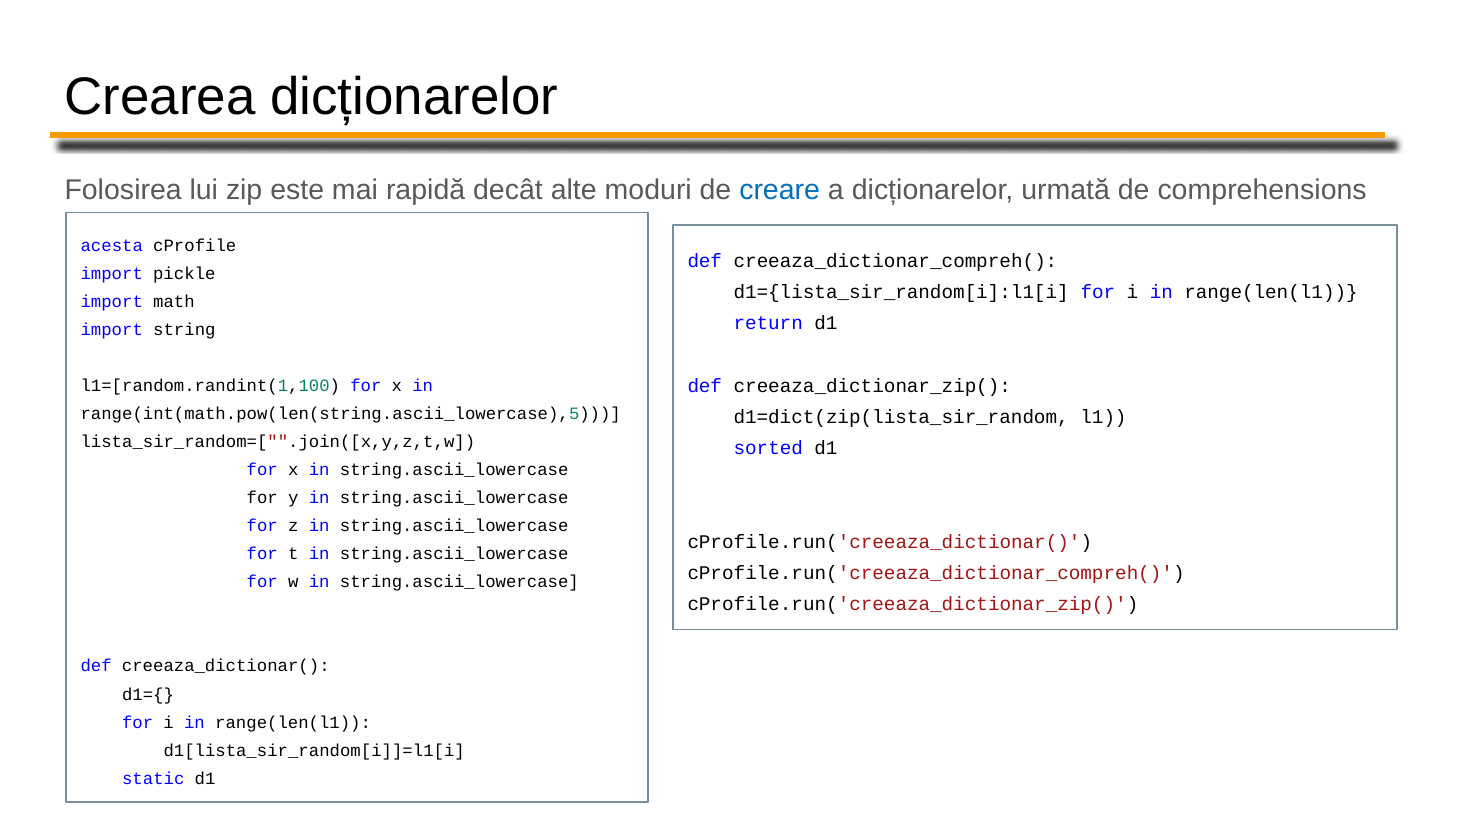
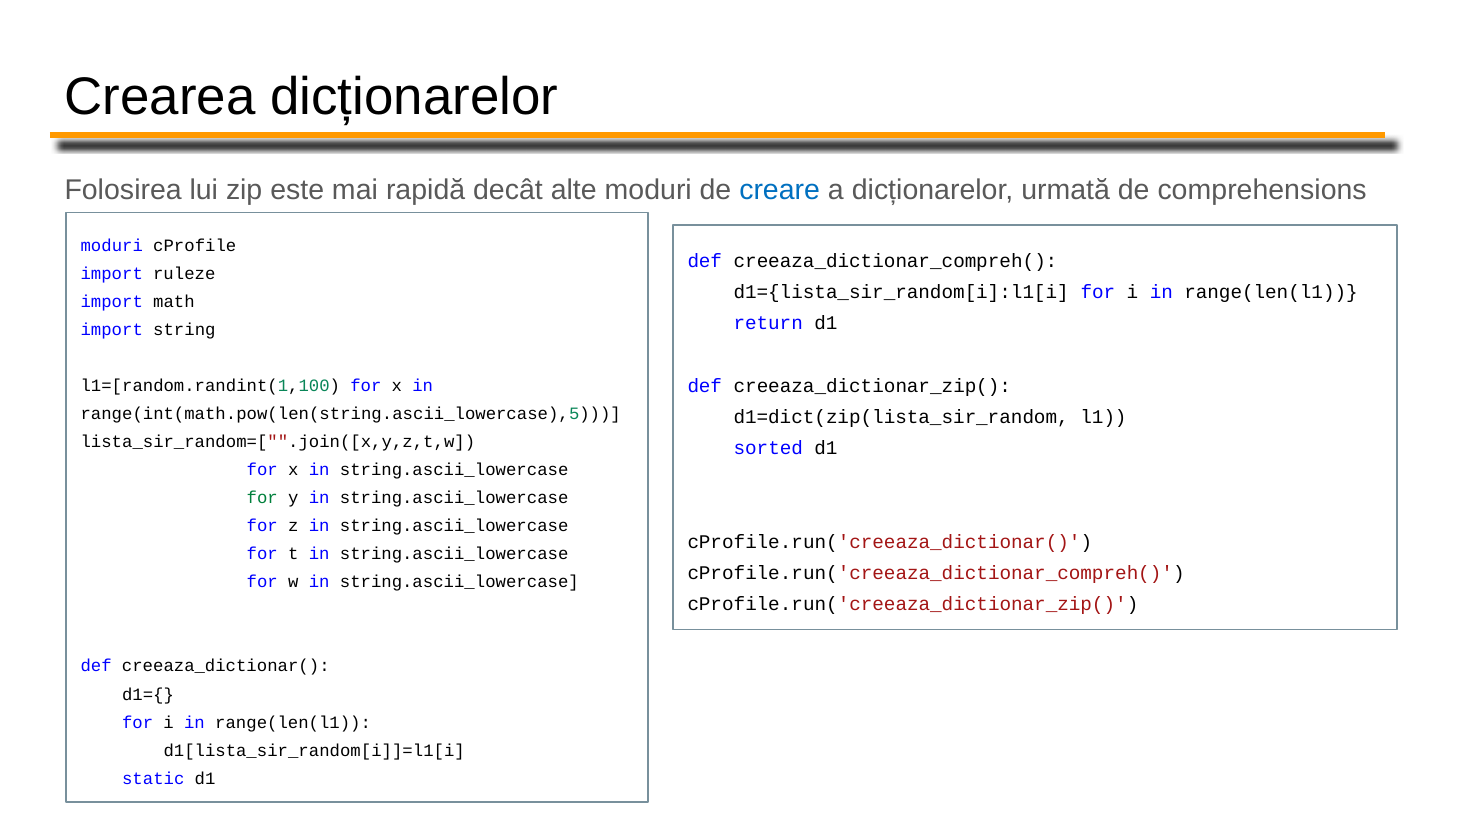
acesta at (112, 246): acesta -> moduri
pickle: pickle -> ruleze
for at (262, 498) colour: black -> green
